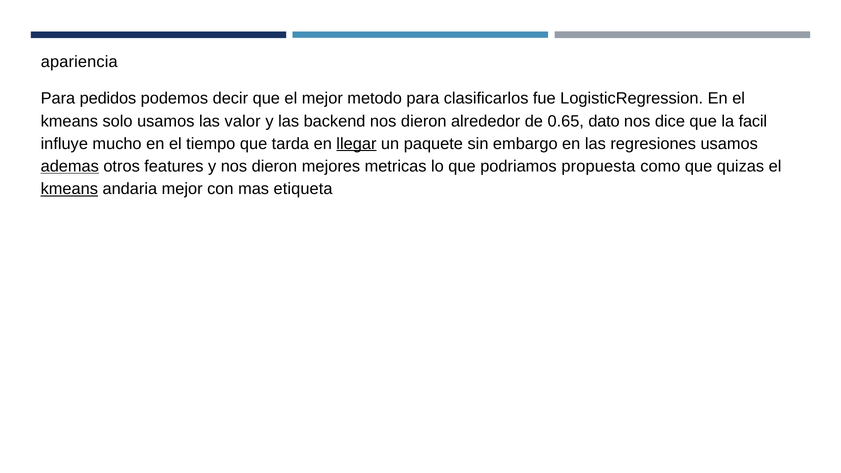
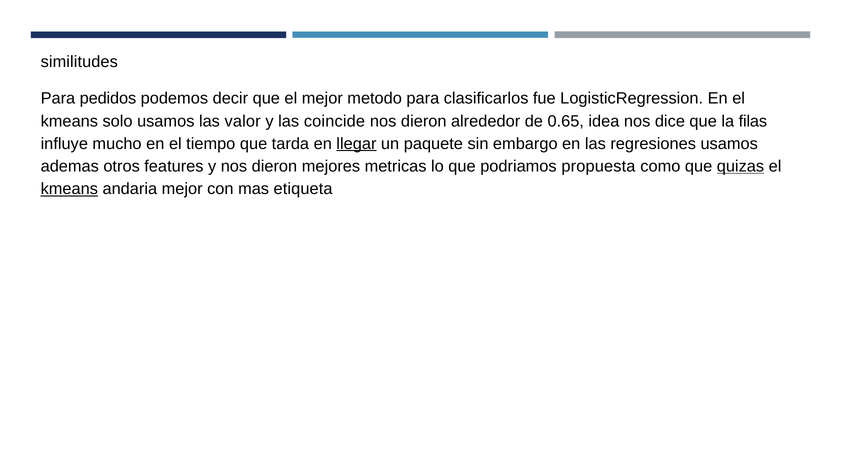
apariencia: apariencia -> similitudes
backend: backend -> coincide
dato: dato -> idea
facil: facil -> filas
ademas underline: present -> none
quizas underline: none -> present
